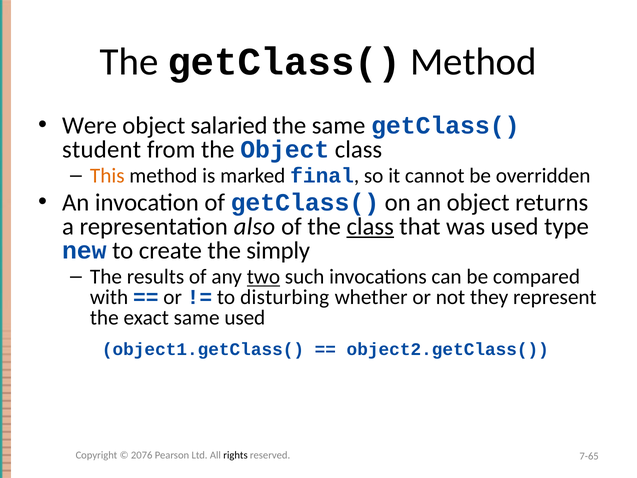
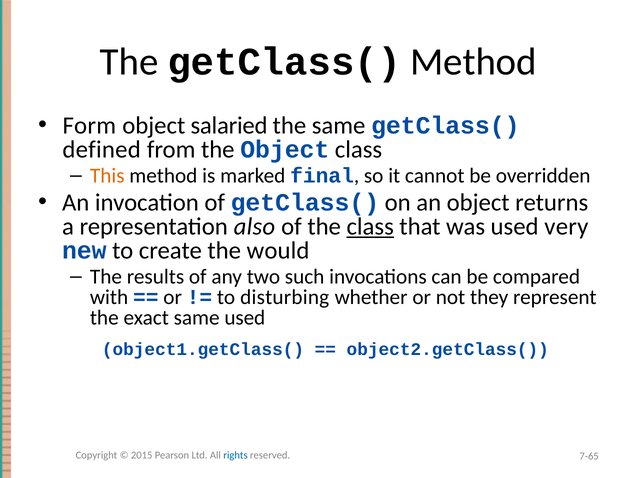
Were: Were -> Form
student: student -> defined
type: type -> very
simply: simply -> would
two underline: present -> none
2076: 2076 -> 2015
rights colour: black -> blue
